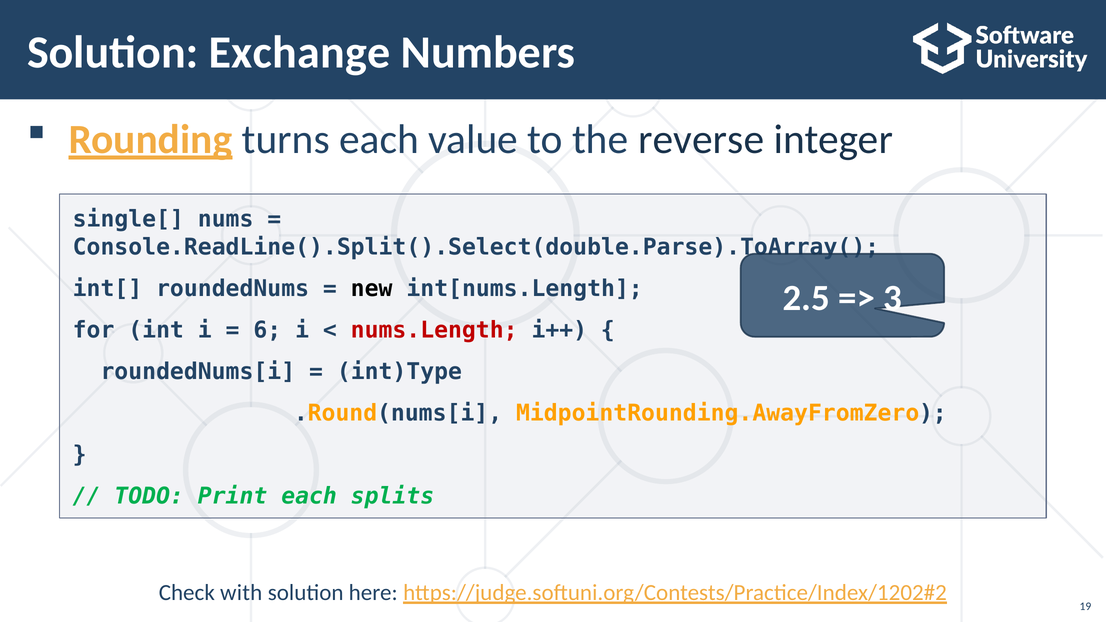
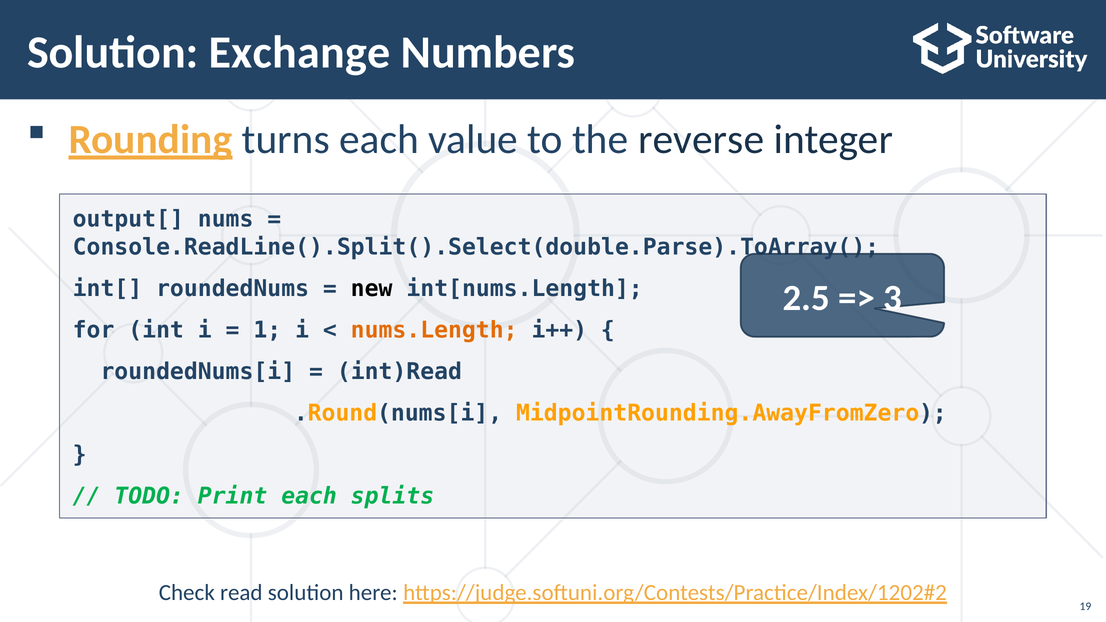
single[: single[ -> output[
6: 6 -> 1
nums.Length colour: red -> orange
int)Type: int)Type -> int)Read
with: with -> read
